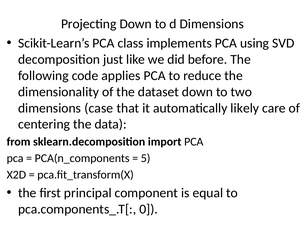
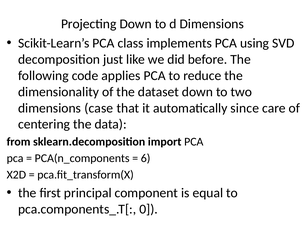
likely: likely -> since
5: 5 -> 6
